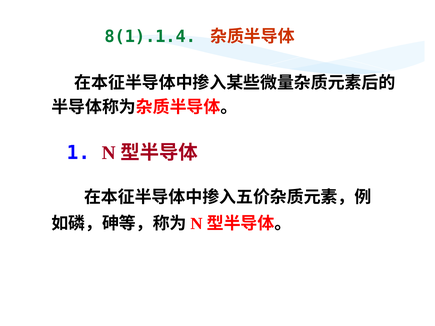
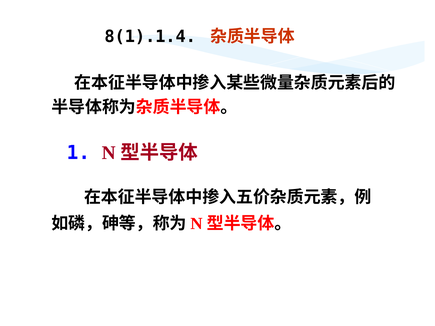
8(1).1.4 colour: green -> black
